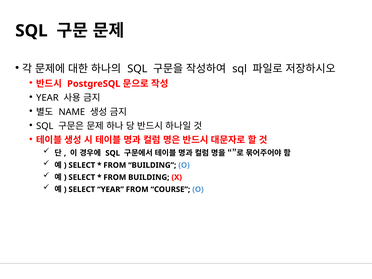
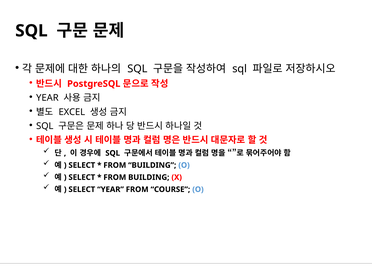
NAME: NAME -> EXCEL
